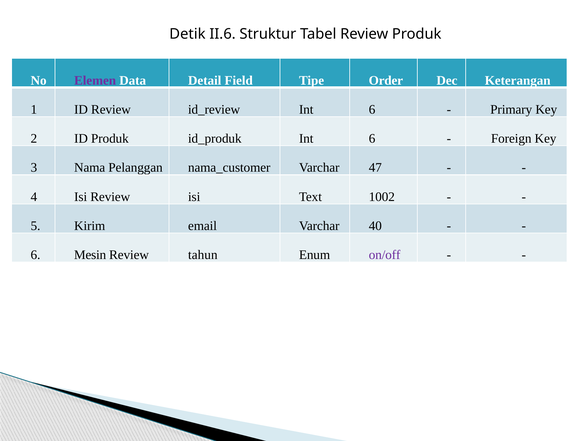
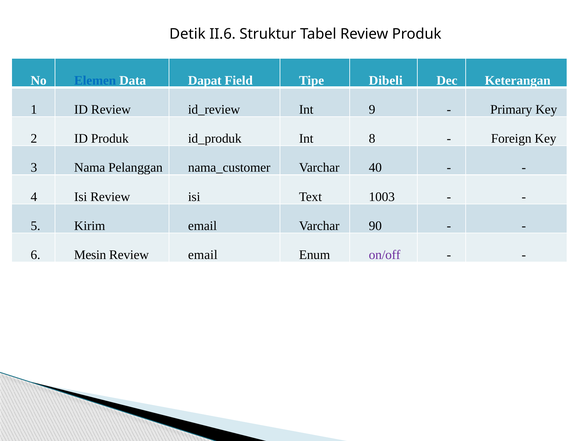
Elemen colour: purple -> blue
Detail: Detail -> Dapat
Order: Order -> Dibeli
6 at (372, 109): 6 -> 9
6 at (372, 139): 6 -> 8
47: 47 -> 40
1002: 1002 -> 1003
40: 40 -> 90
Review tahun: tahun -> email
